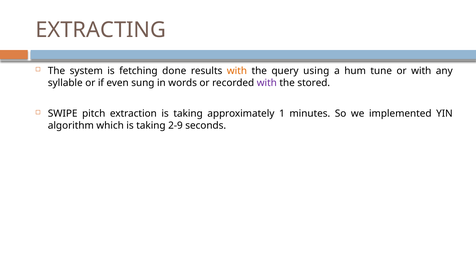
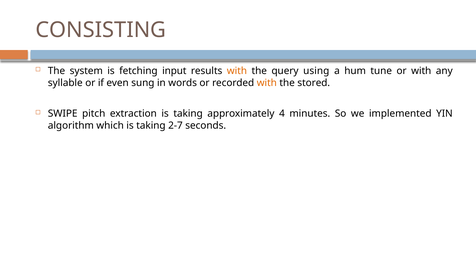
EXTRACTING: EXTRACTING -> CONSISTING
done: done -> input
with at (267, 83) colour: purple -> orange
1: 1 -> 4
2-9: 2-9 -> 2-7
